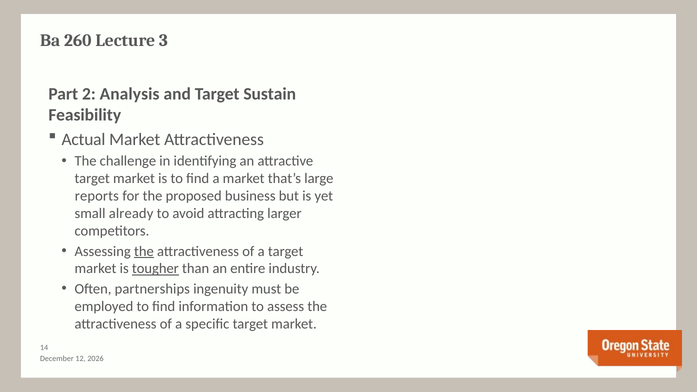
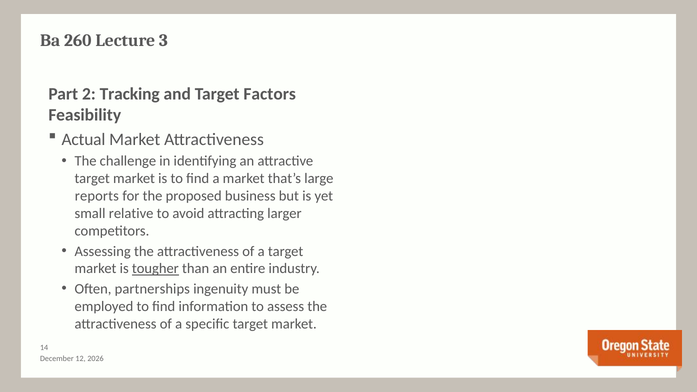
Analysis: Analysis -> Tracking
Sustain: Sustain -> Factors
already: already -> relative
the at (144, 251) underline: present -> none
